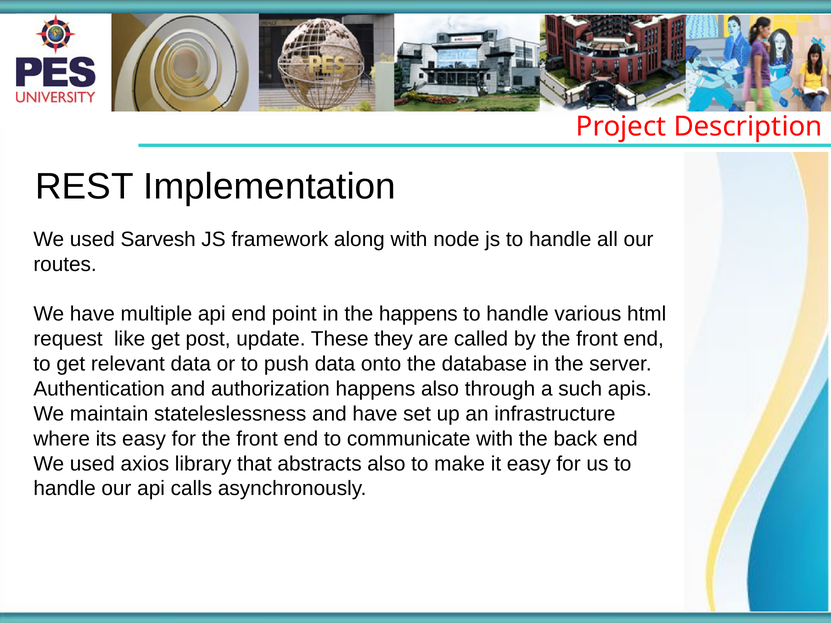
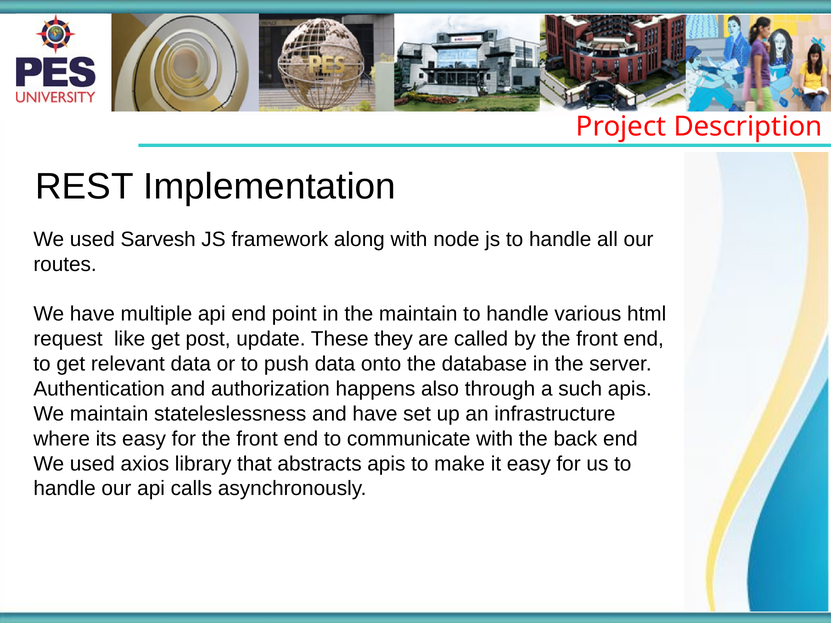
the happens: happens -> maintain
abstracts also: also -> apis
